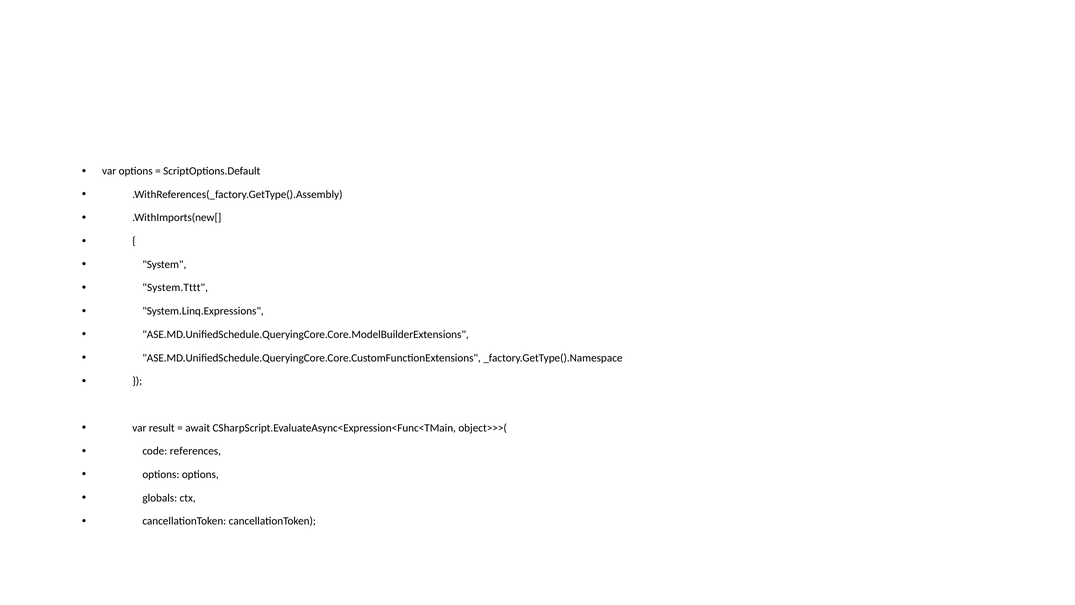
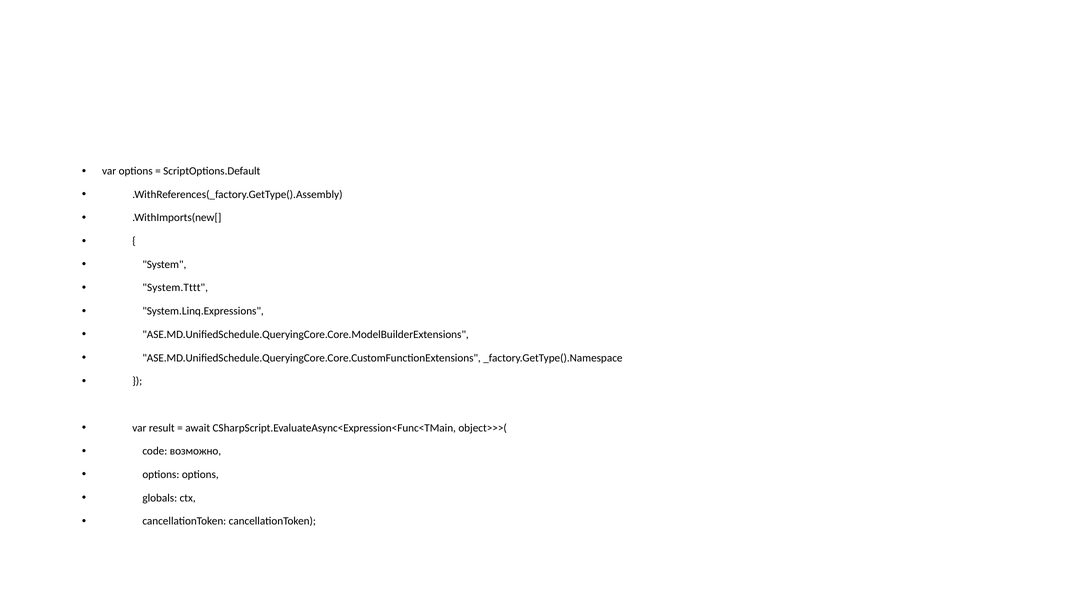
references: references -> возможно
